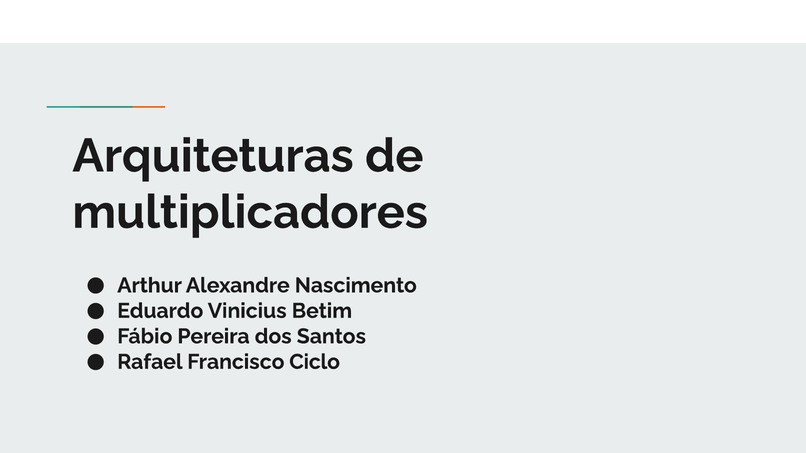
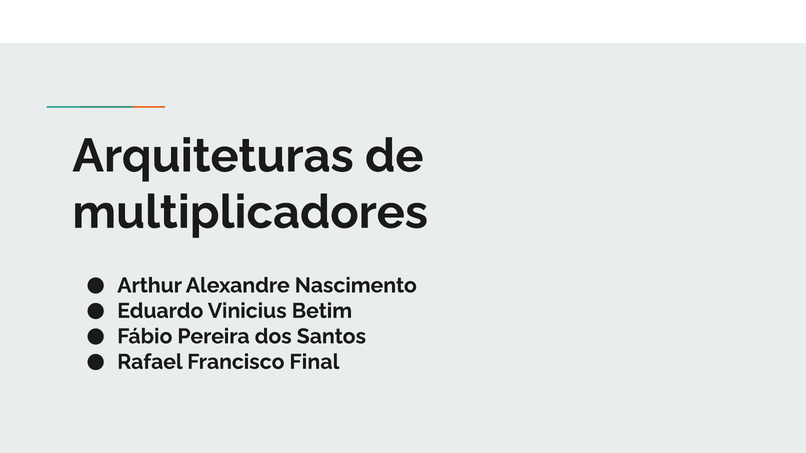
Ciclo: Ciclo -> Final
